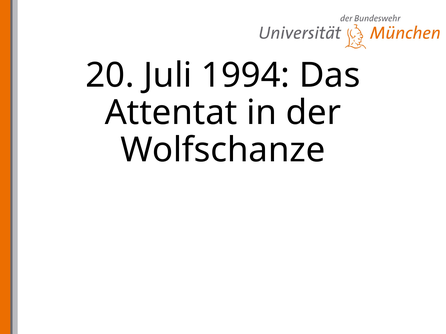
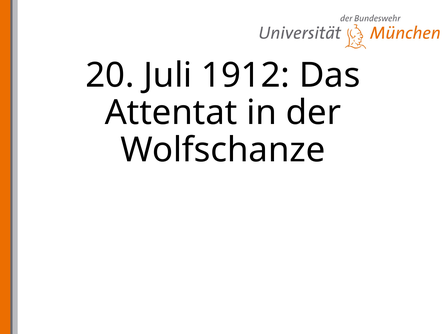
1994: 1994 -> 1912
